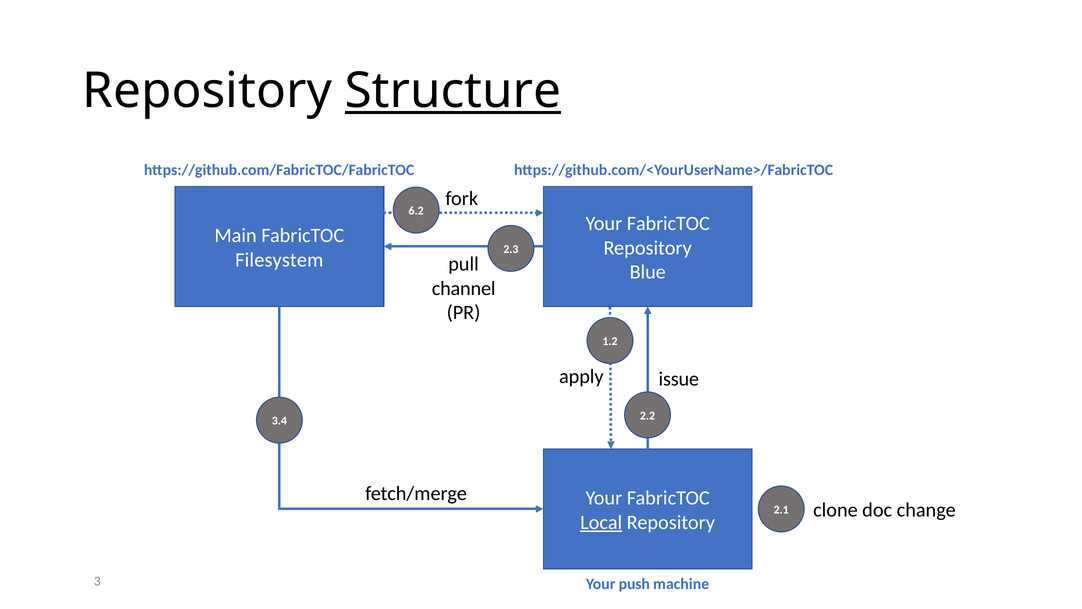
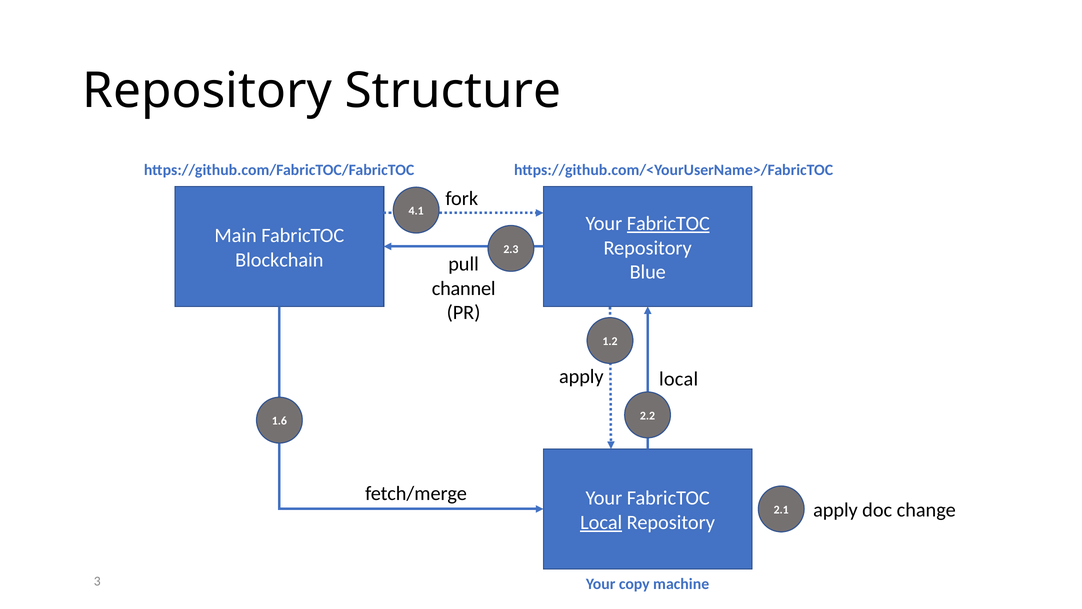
Structure underline: present -> none
6.2: 6.2 -> 4.1
FabricTOC at (668, 223) underline: none -> present
Filesystem: Filesystem -> Blockchain
issue at (679, 379): issue -> local
3.4: 3.4 -> 1.6
2.1 clone: clone -> apply
push: push -> copy
